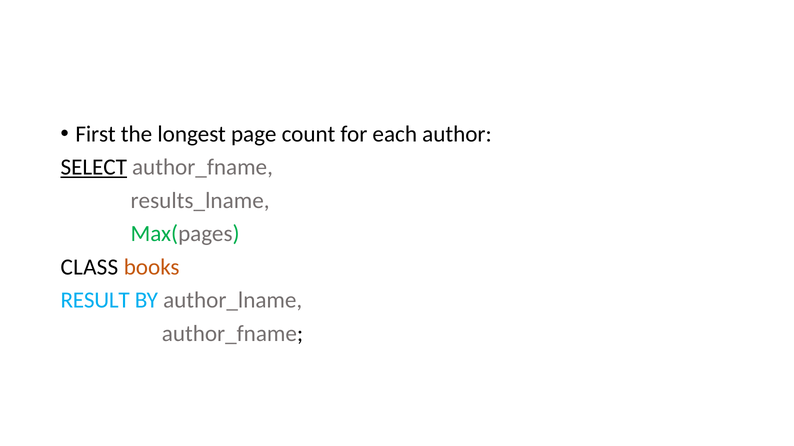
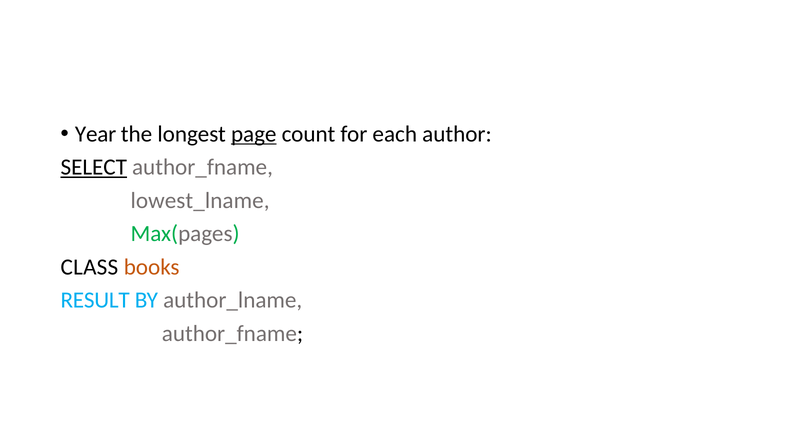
First: First -> Year
page underline: none -> present
results_lname: results_lname -> lowest_lname
